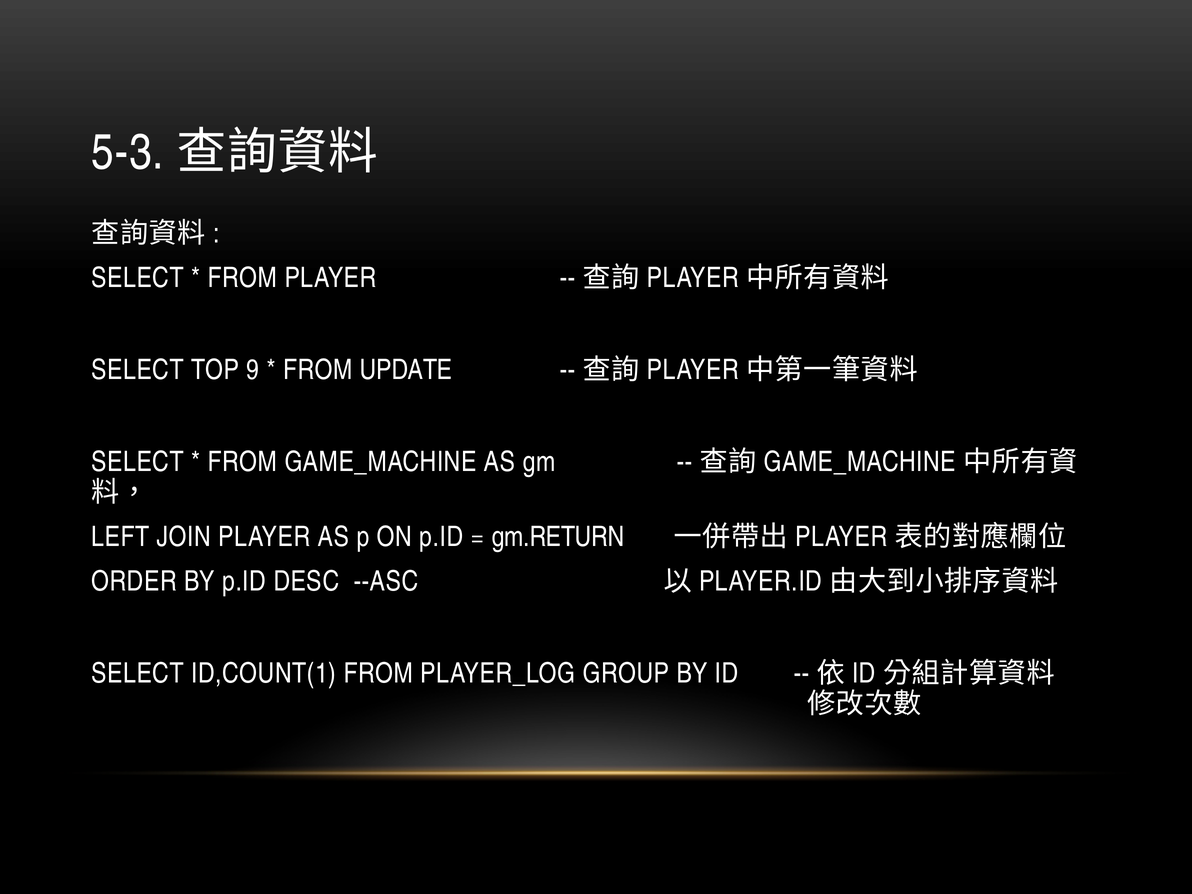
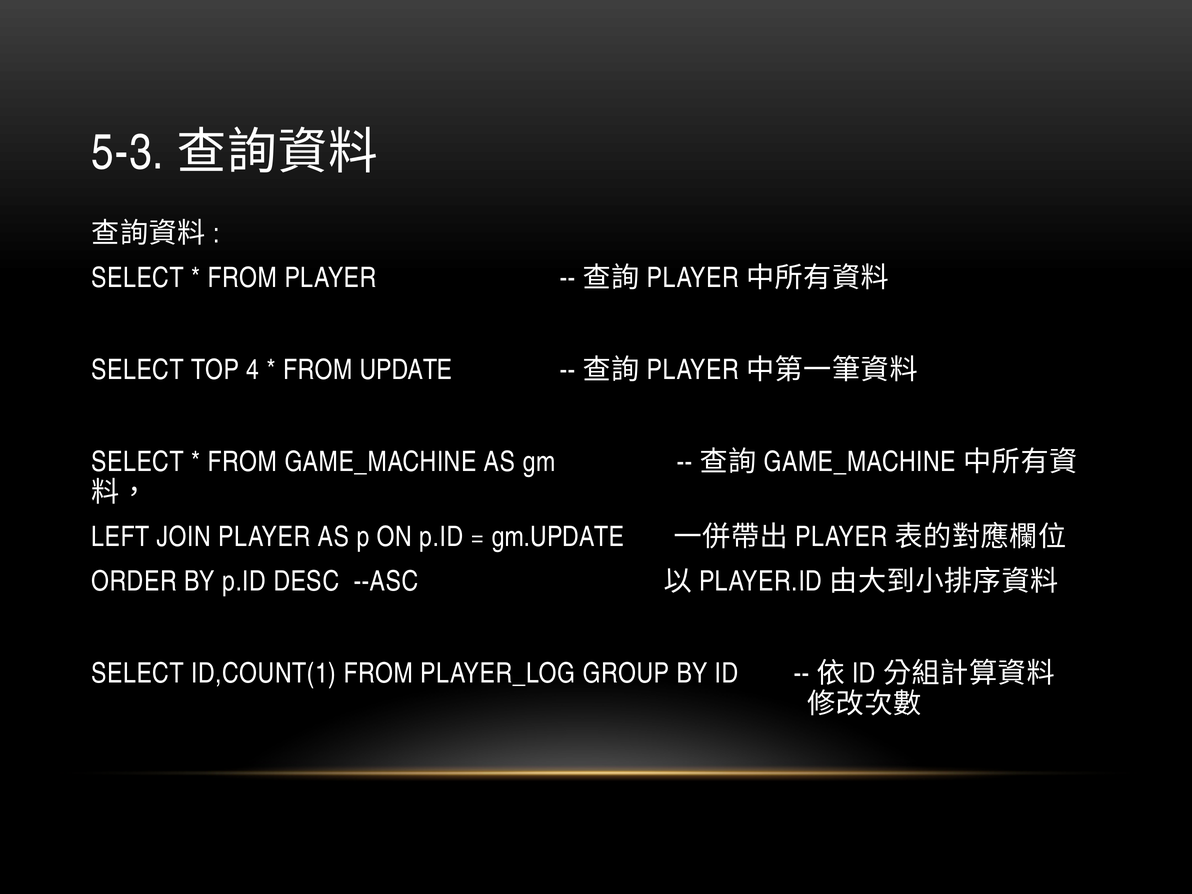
9: 9 -> 4
gm.RETURN: gm.RETURN -> gm.UPDATE
